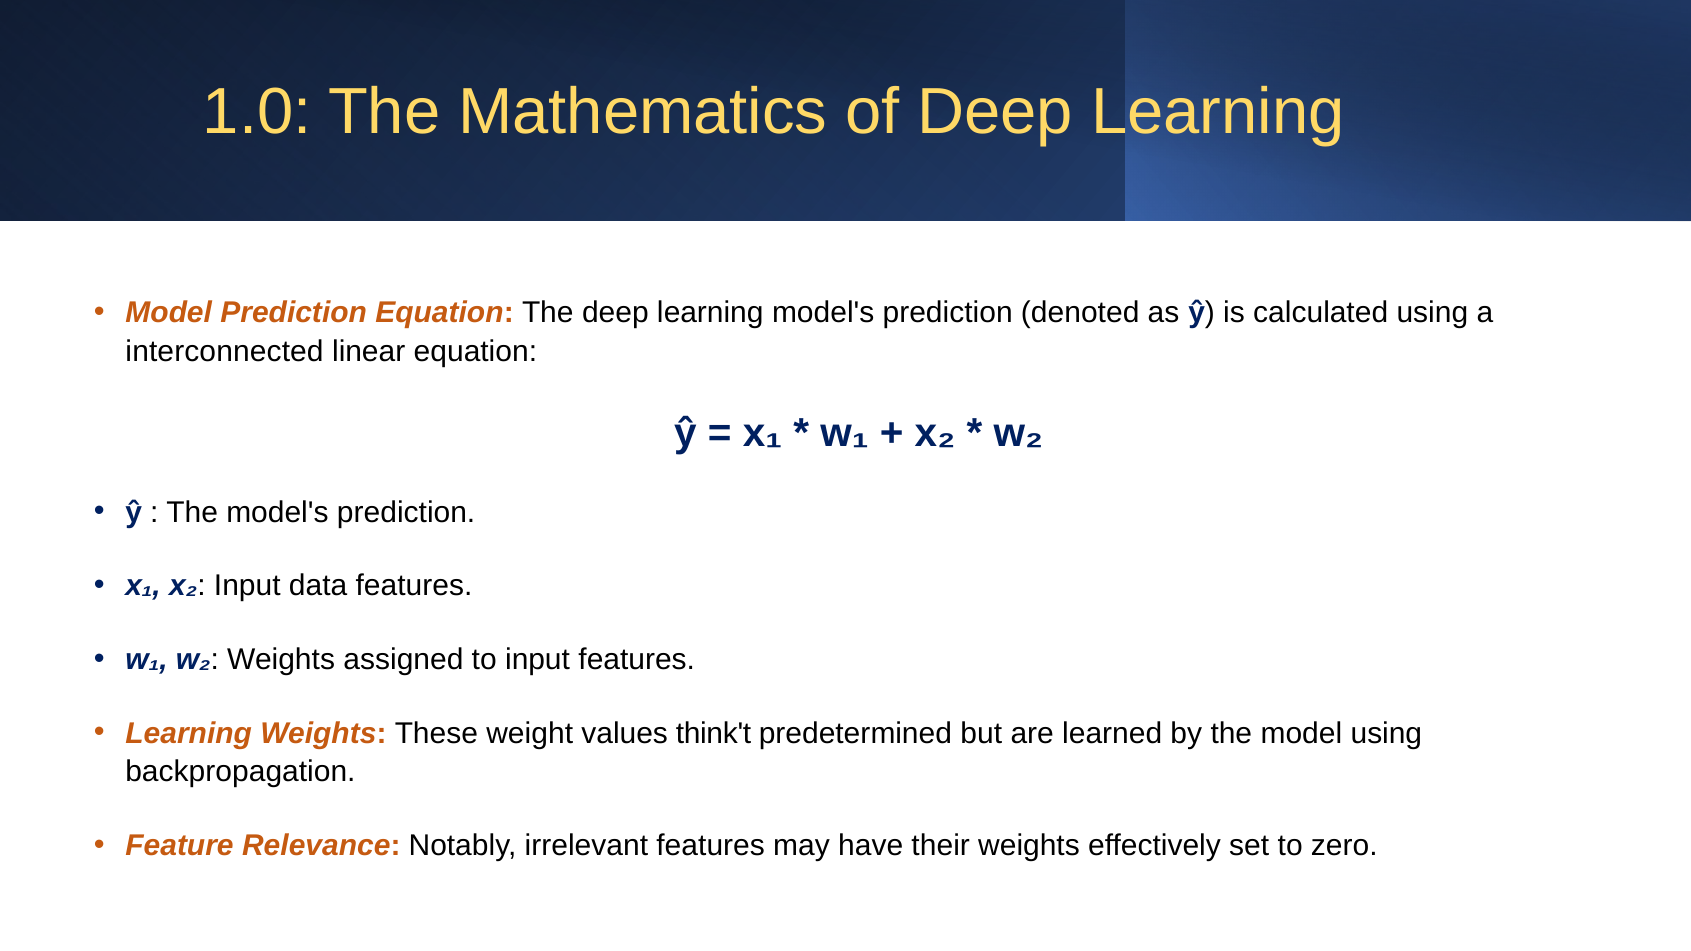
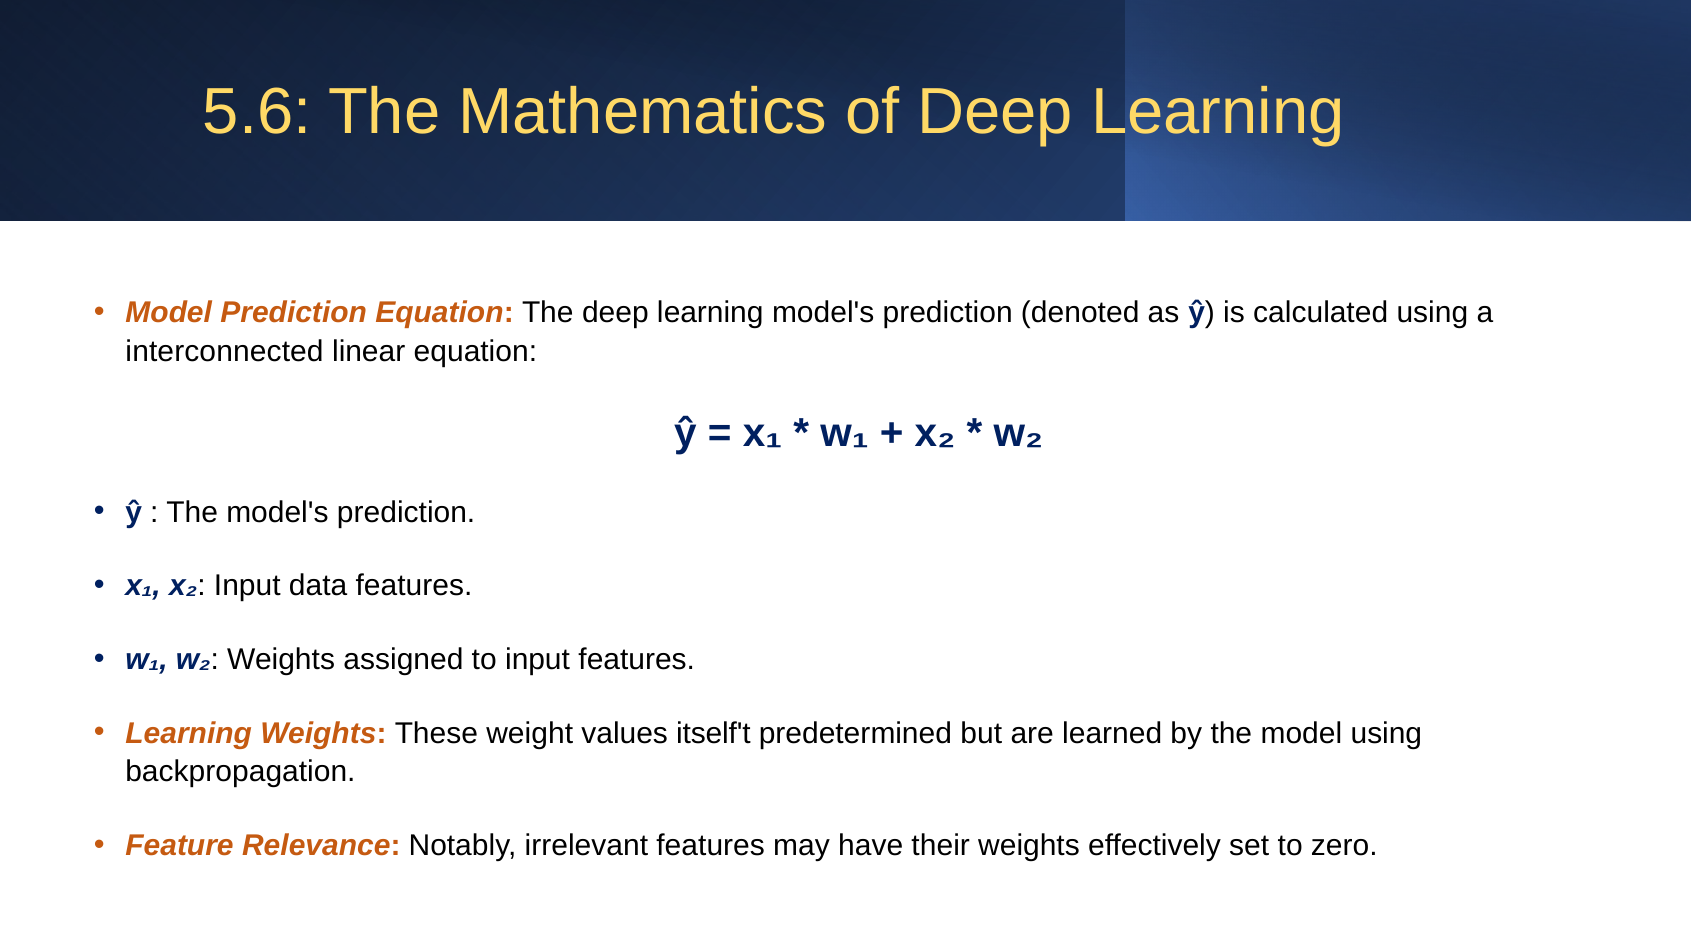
1.0: 1.0 -> 5.6
think't: think't -> itself't
